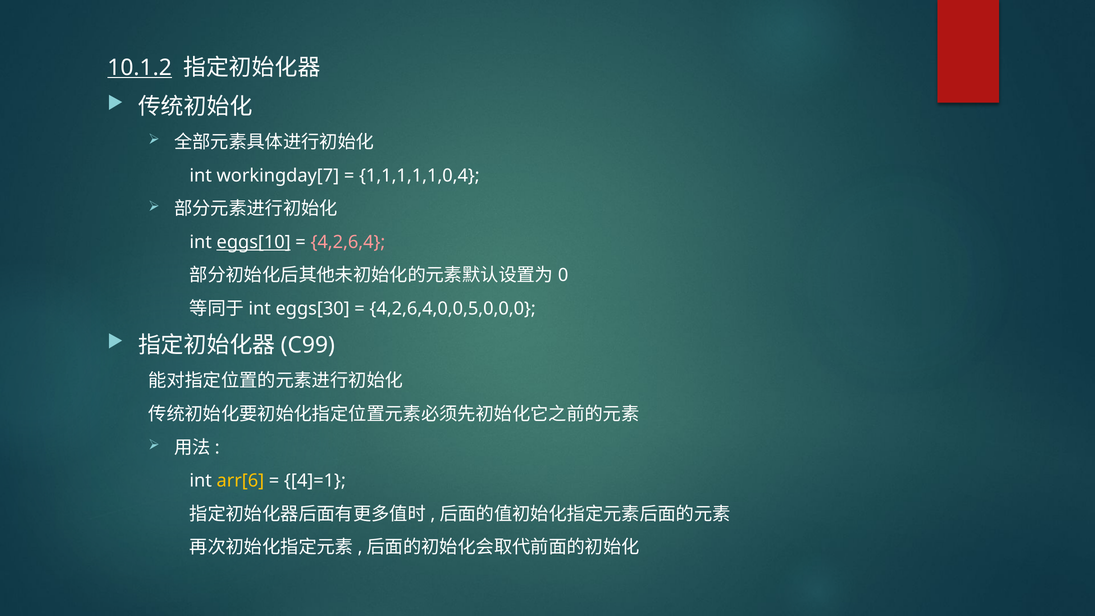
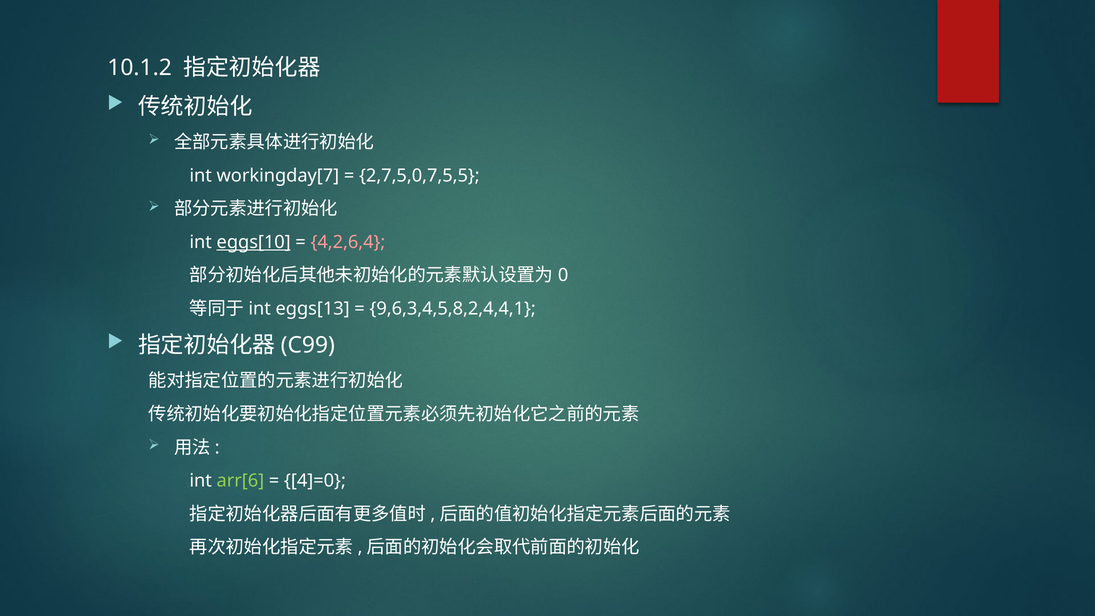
10.1.2 underline: present -> none
1,1,1,1,1,0,4: 1,1,1,1,1,0,4 -> 2,7,5,0,7,5,5
eggs[30: eggs[30 -> eggs[13
4,2,6,4,0,0,5,0,0,0: 4,2,6,4,0,0,5,0,0,0 -> 9,6,3,4,5,8,2,4,4,1
arr[6 colour: yellow -> light green
4]=1: 4]=1 -> 4]=0
